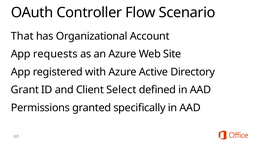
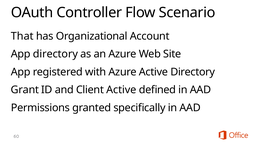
App requests: requests -> directory
Client Select: Select -> Active
